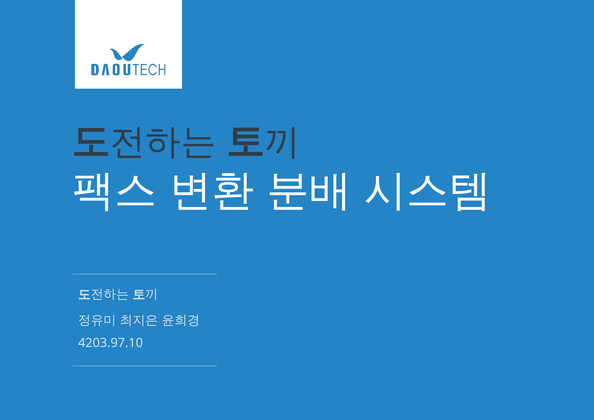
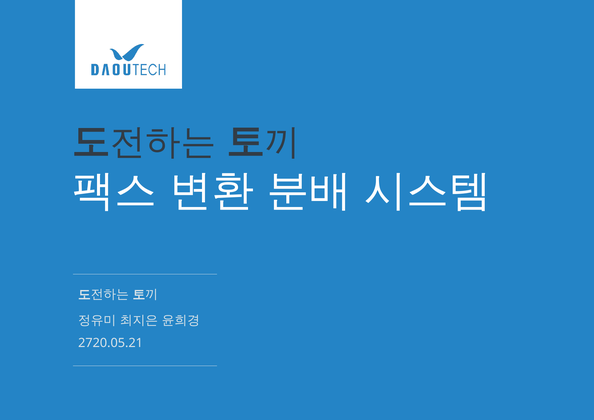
4203.97.10: 4203.97.10 -> 2720.05.21
